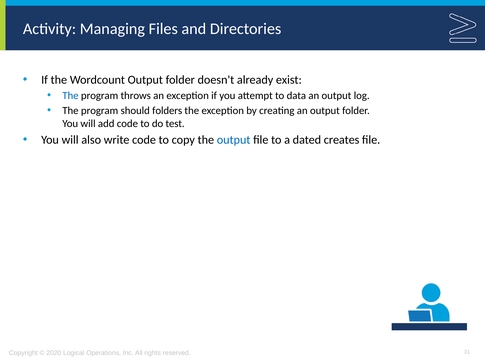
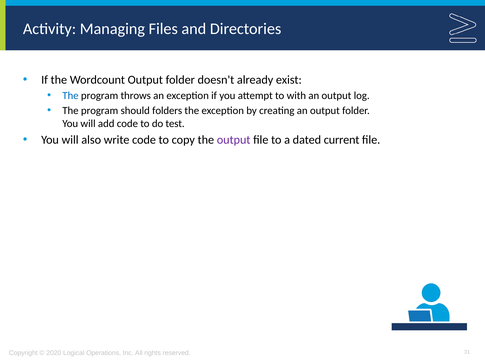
data: data -> with
output at (234, 140) colour: blue -> purple
creates: creates -> current
